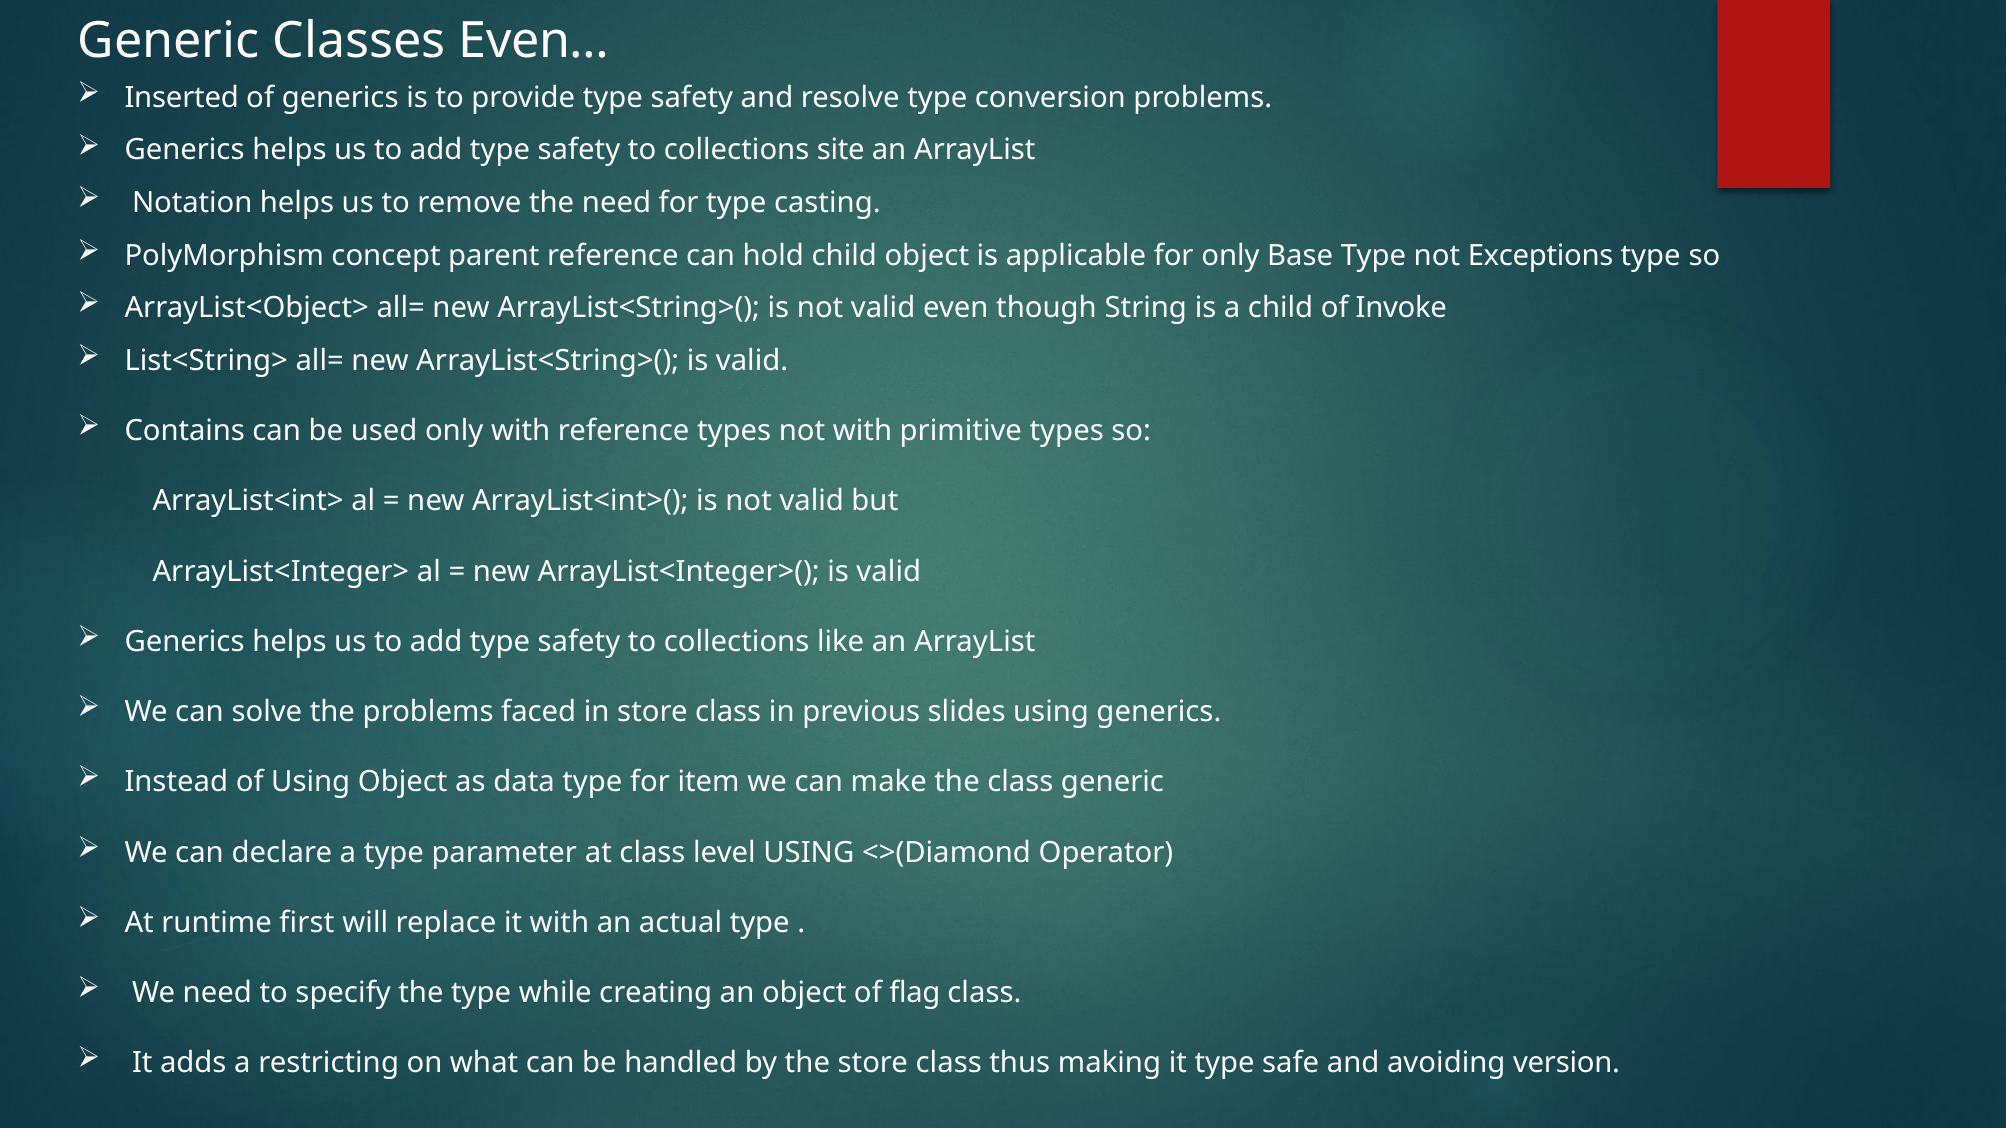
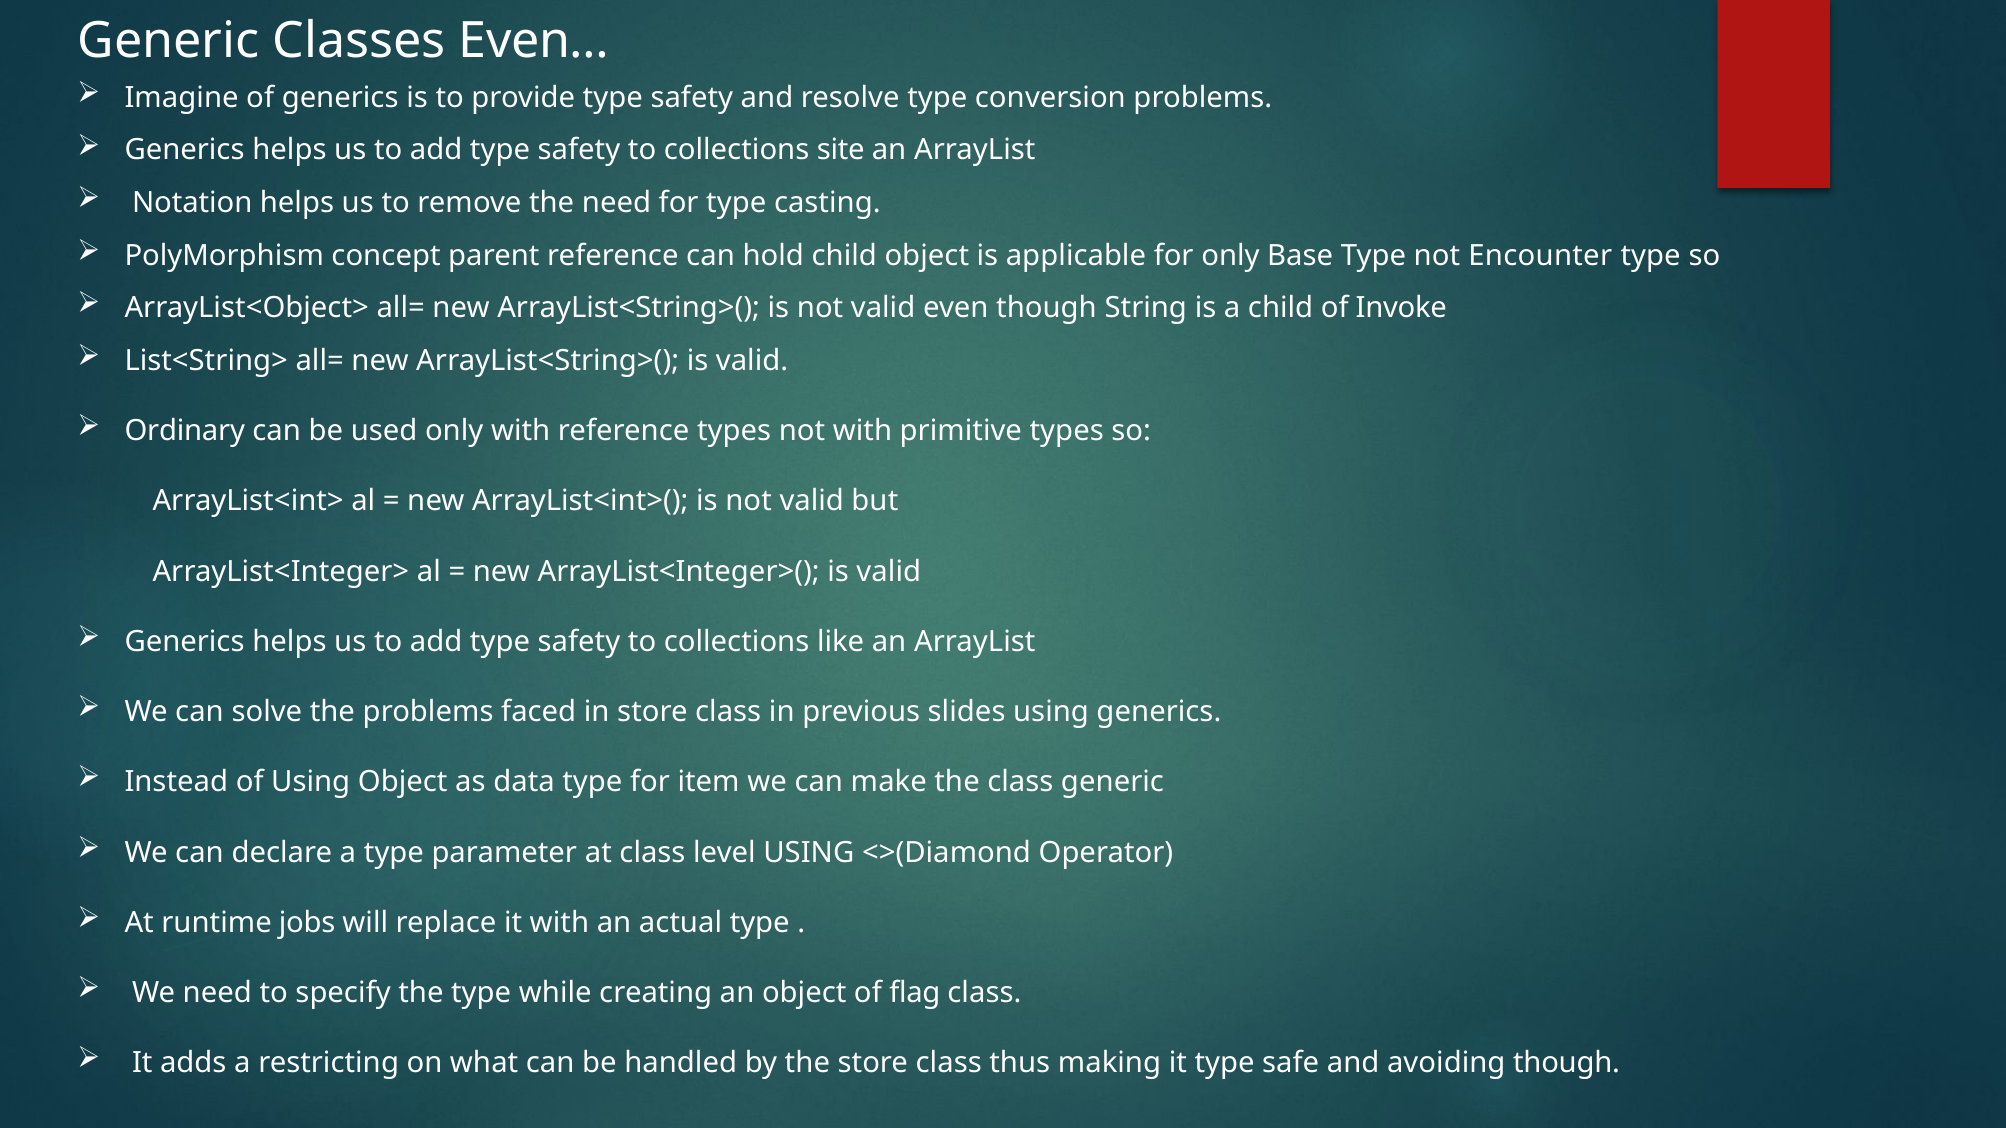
Inserted: Inserted -> Imagine
Exceptions: Exceptions -> Encounter
Contains: Contains -> Ordinary
first: first -> jobs
avoiding version: version -> though
